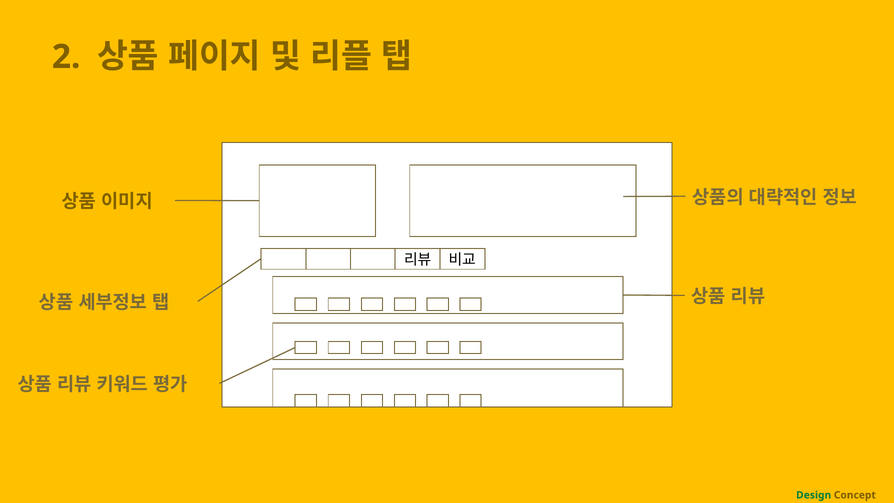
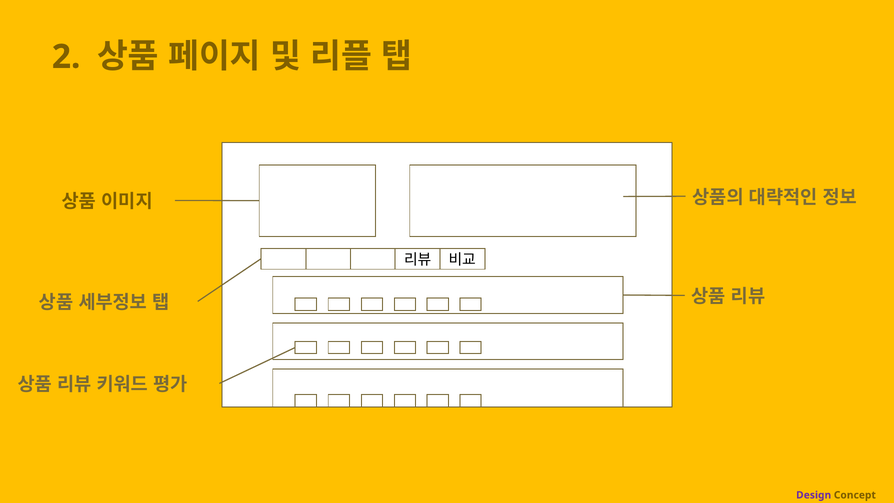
Design colour: green -> purple
